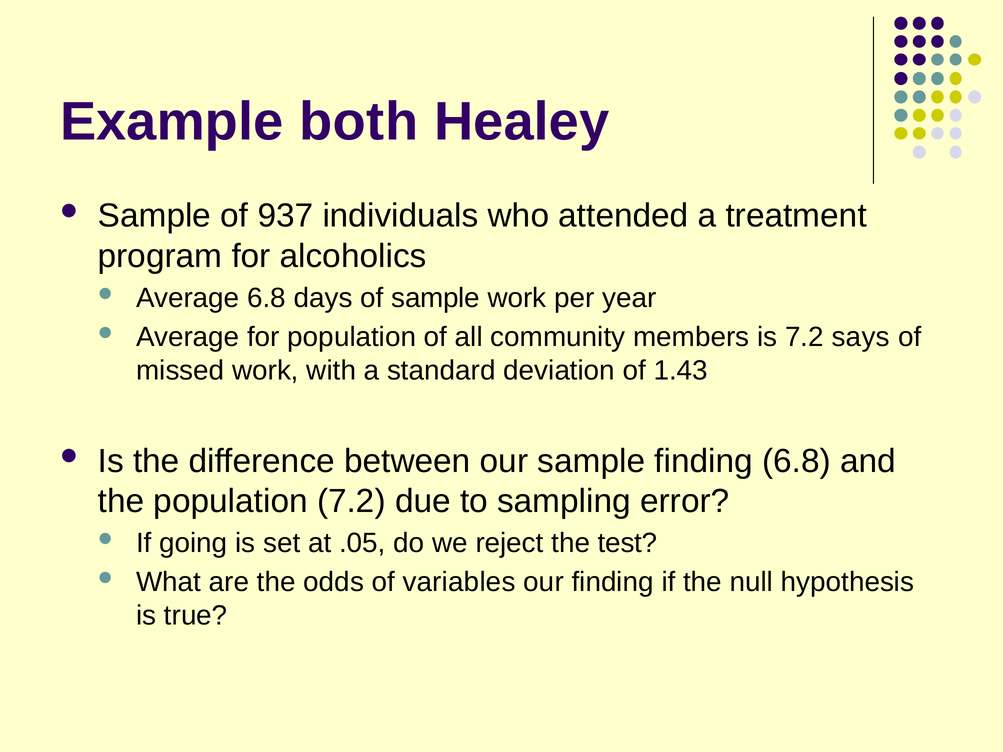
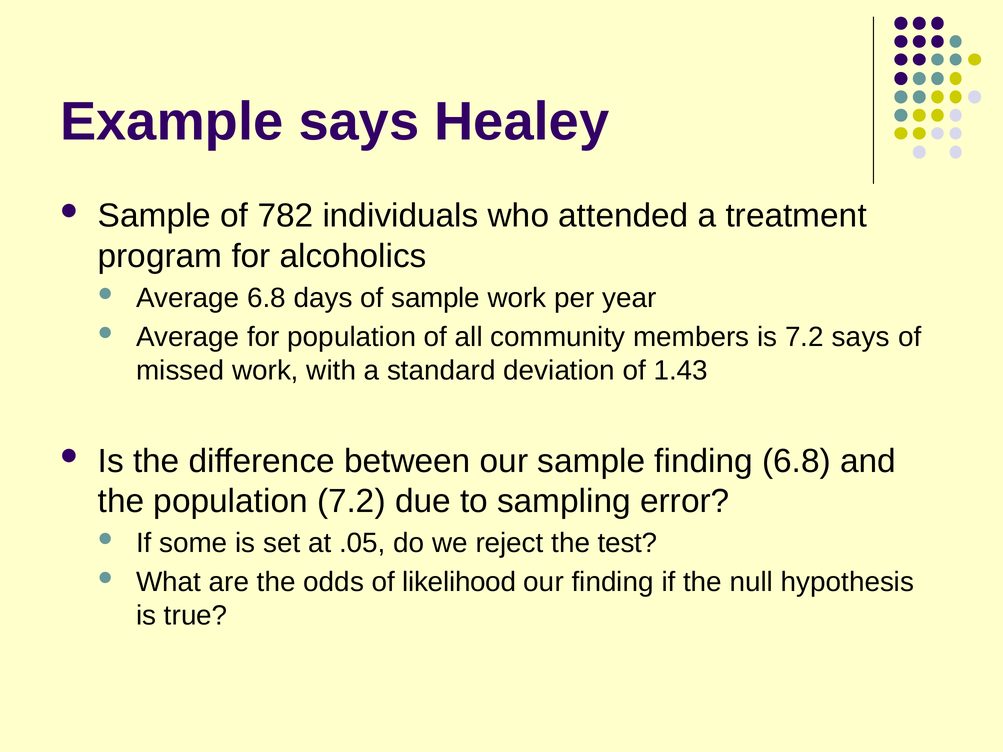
Example both: both -> says
937: 937 -> 782
going: going -> some
variables: variables -> likelihood
